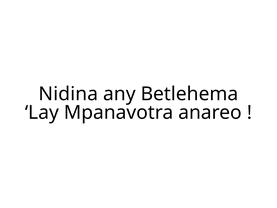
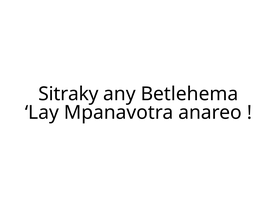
Nidina: Nidina -> Sitraky
